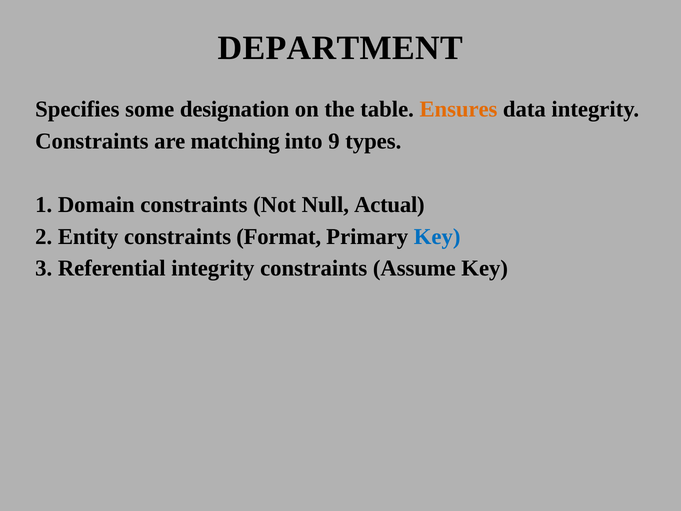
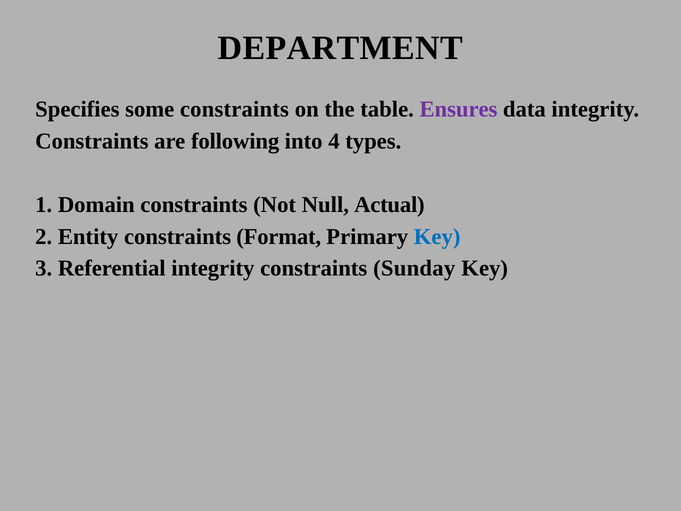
some designation: designation -> constraints
Ensures colour: orange -> purple
matching: matching -> following
9: 9 -> 4
Assume: Assume -> Sunday
